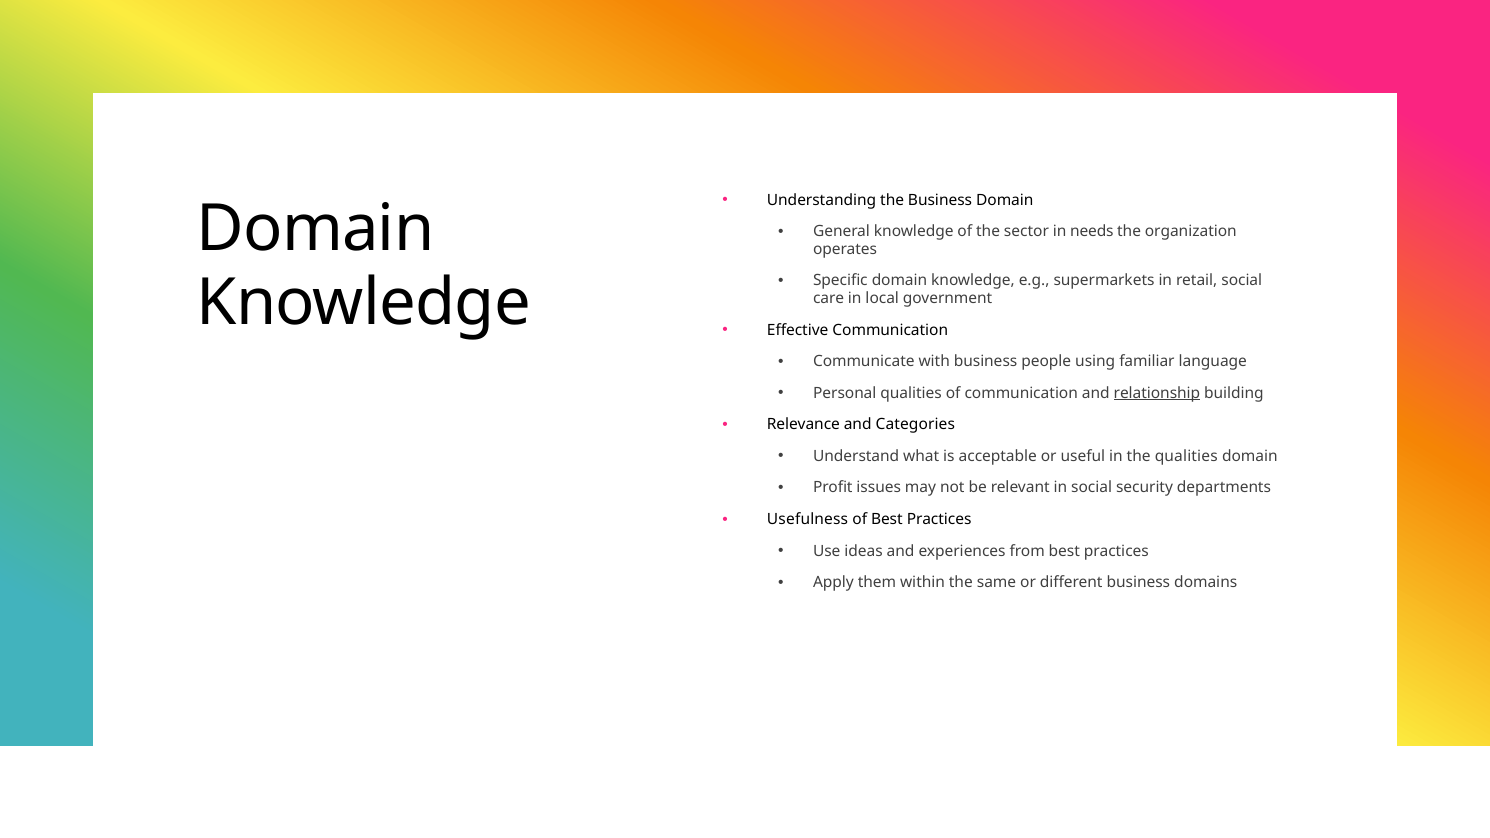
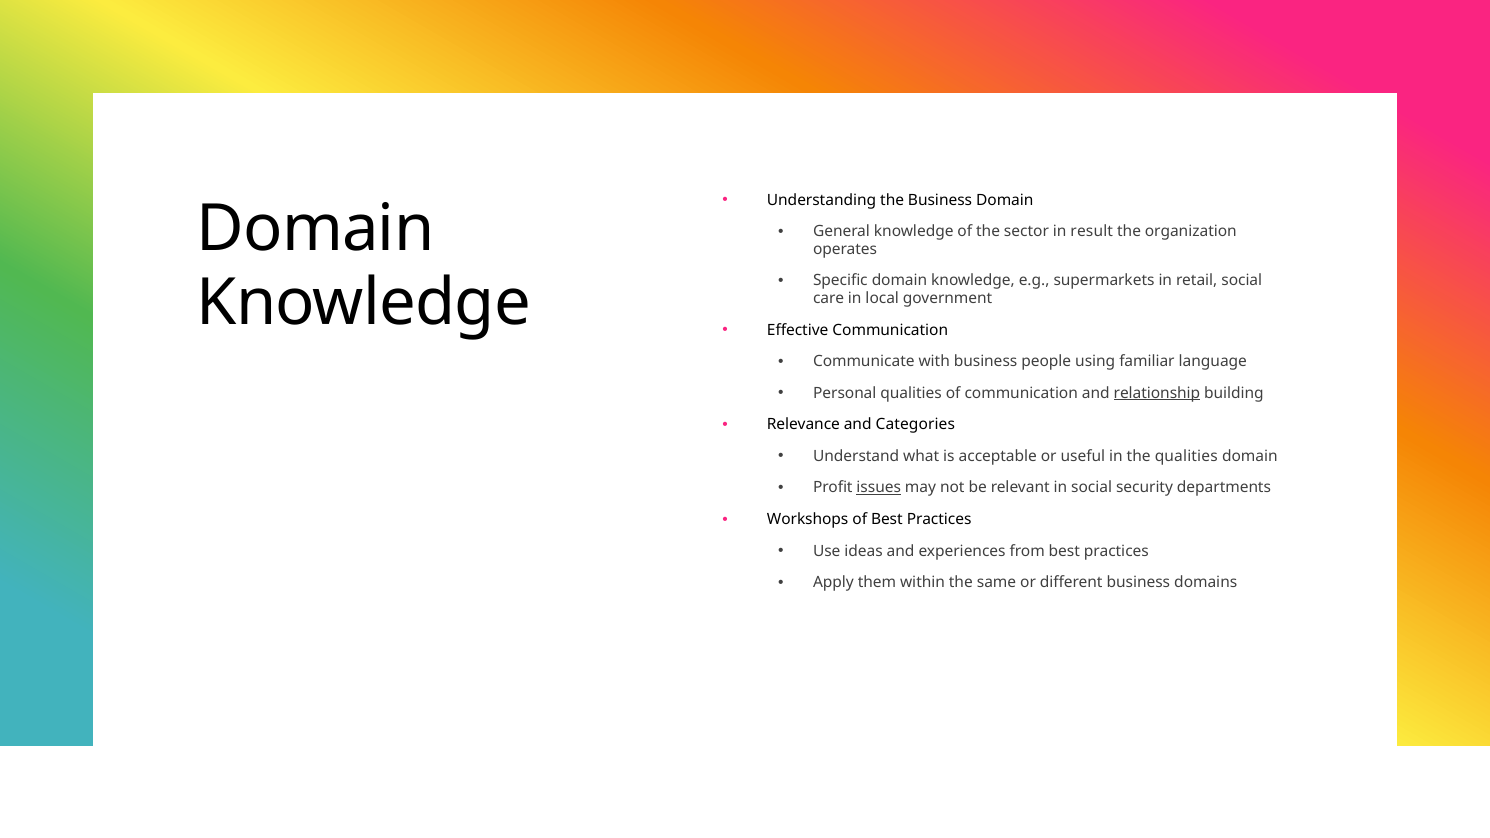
needs: needs -> result
issues underline: none -> present
Usefulness: Usefulness -> Workshops
